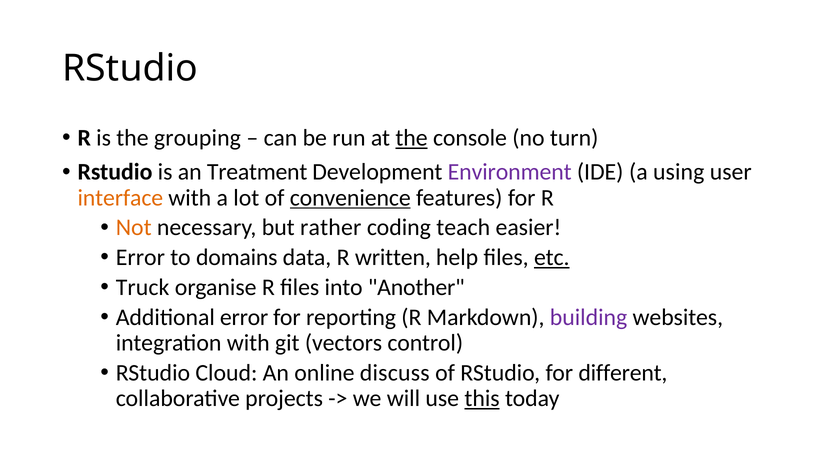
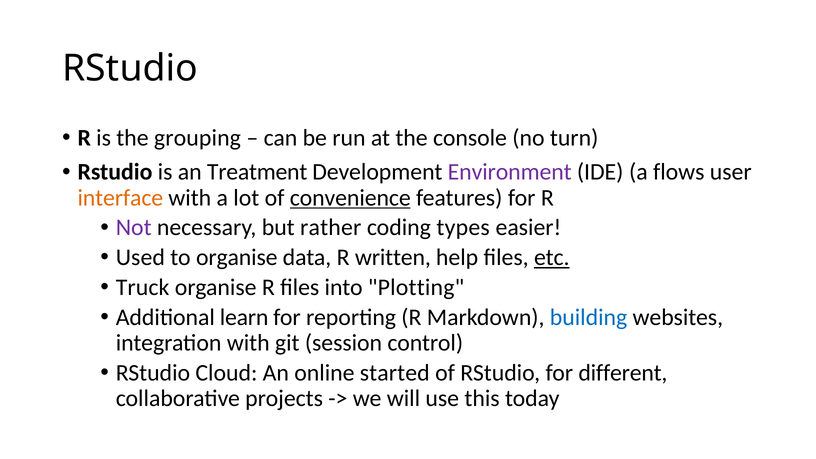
the at (412, 138) underline: present -> none
using: using -> flows
Not colour: orange -> purple
teach: teach -> types
Error at (140, 258): Error -> Used
to domains: domains -> organise
Another: Another -> Plotting
Additional error: error -> learn
building colour: purple -> blue
vectors: vectors -> session
discuss: discuss -> started
this underline: present -> none
